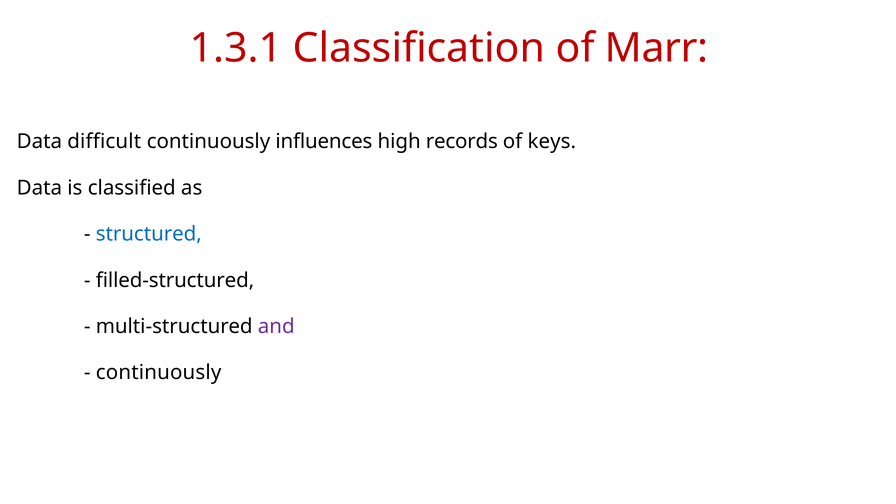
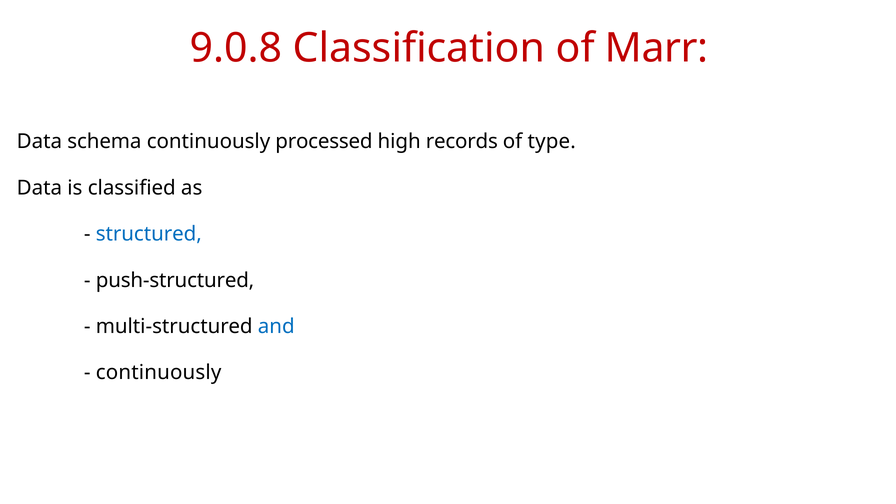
1.3.1: 1.3.1 -> 9.0.8
difficult: difficult -> schema
influences: influences -> processed
keys: keys -> type
filled-structured: filled-structured -> push-structured
and colour: purple -> blue
